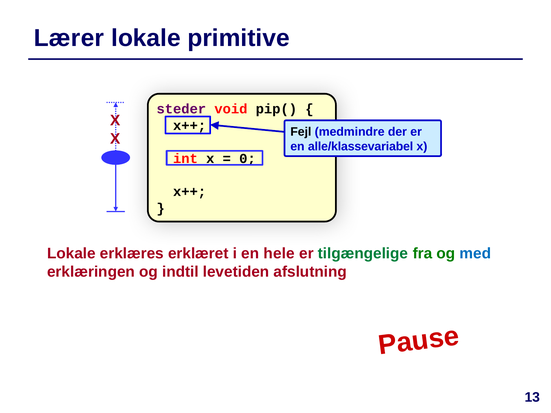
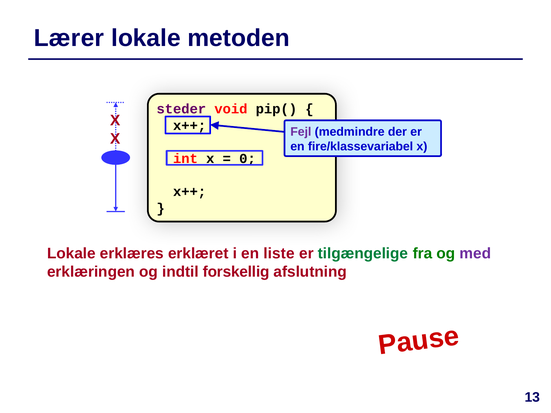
primitive: primitive -> metoden
Fejl colour: black -> purple
alle/klassevariabel: alle/klassevariabel -> fire/klassevariabel
hele: hele -> liste
med colour: blue -> purple
levetiden: levetiden -> forskellig
